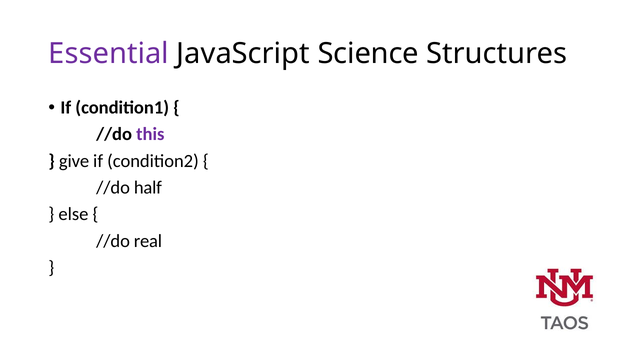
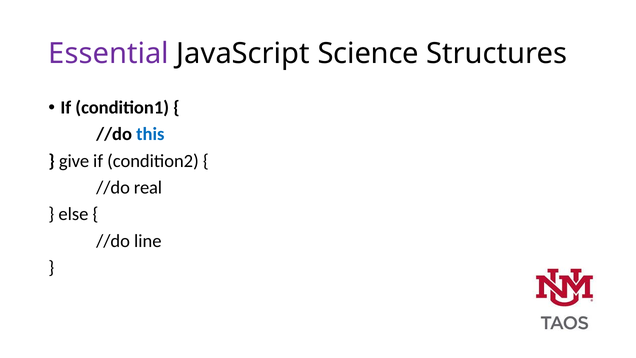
this colour: purple -> blue
half: half -> real
real: real -> line
